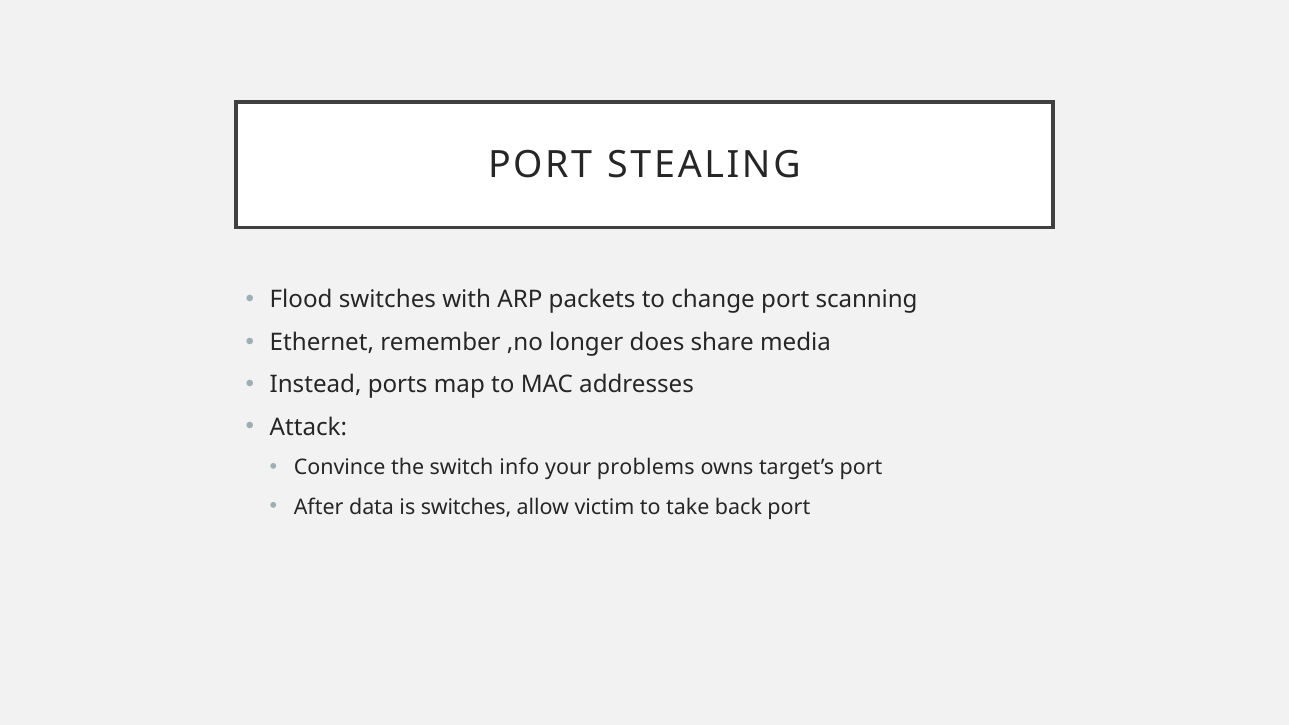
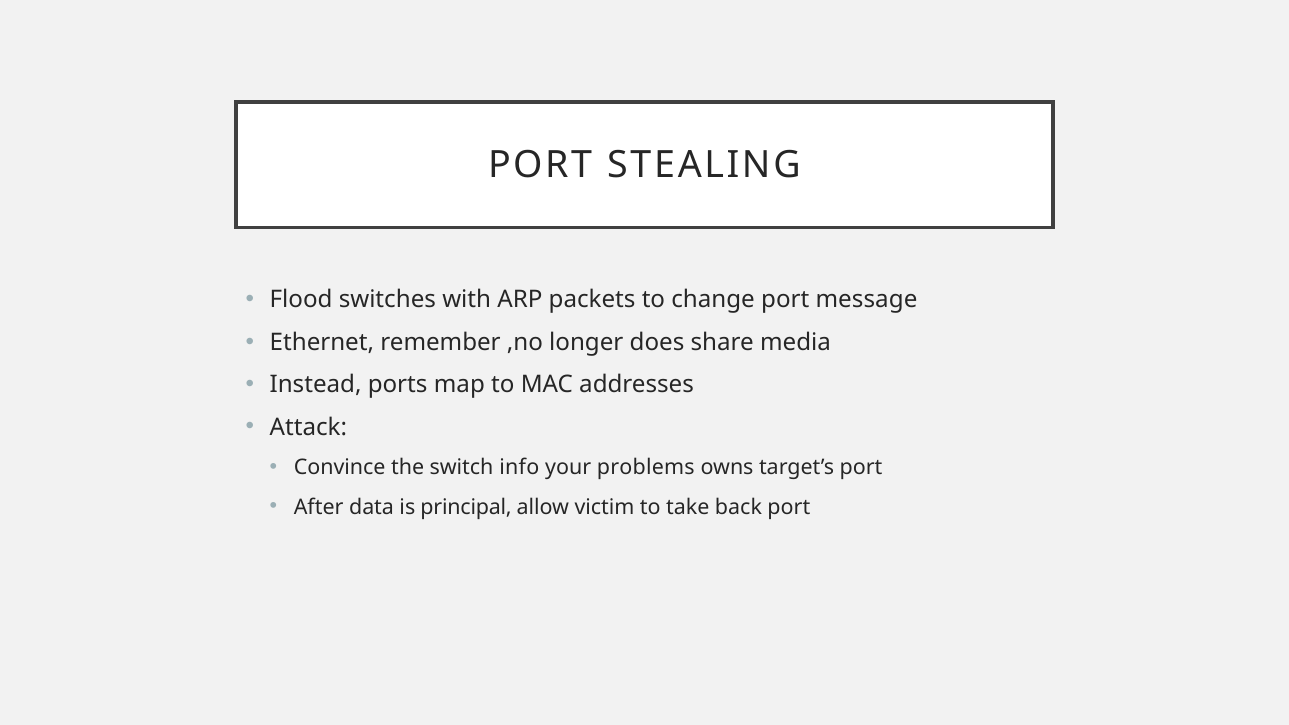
scanning: scanning -> message
is switches: switches -> principal
